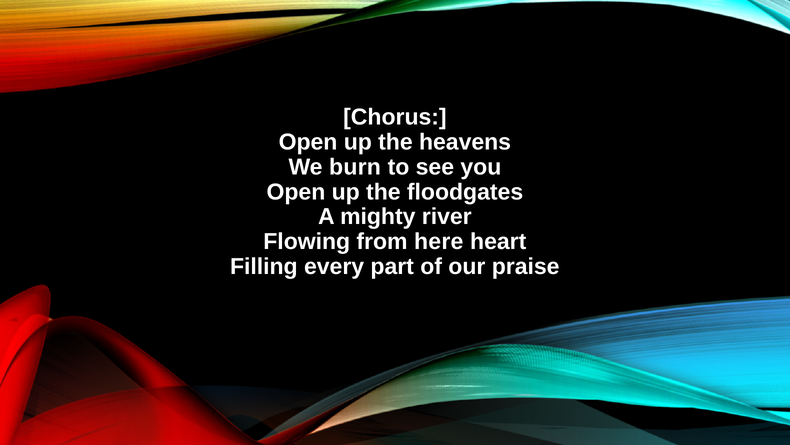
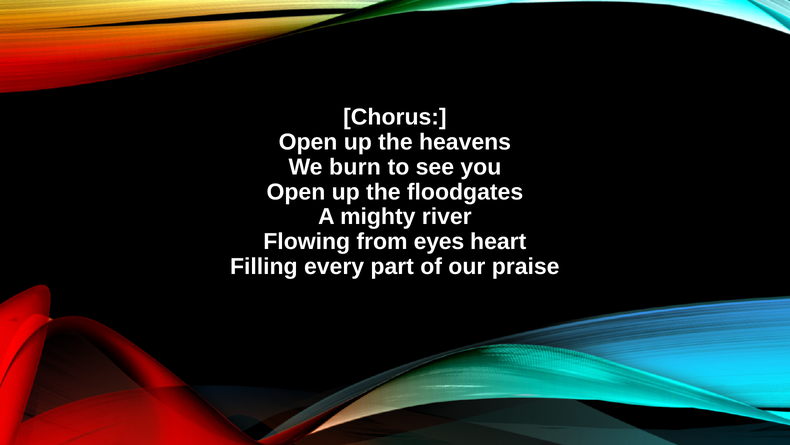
here: here -> eyes
